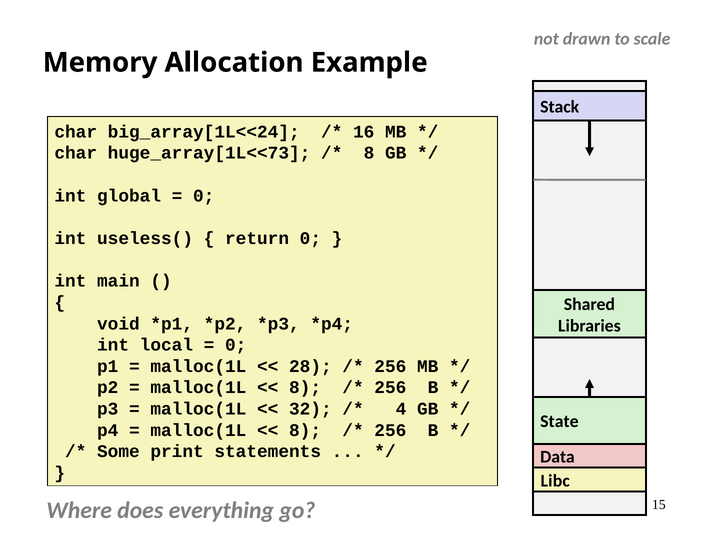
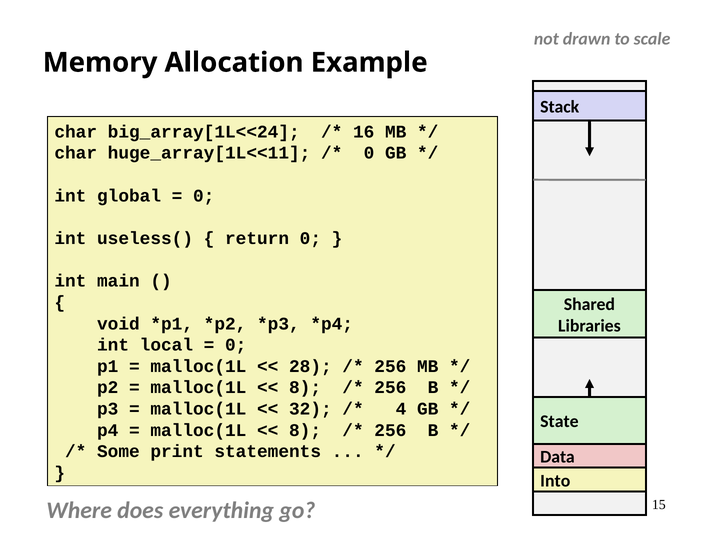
huge_array[1L<<73: huge_array[1L<<73 -> huge_array[1L<<11
8 at (369, 153): 8 -> 0
Libc: Libc -> Into
